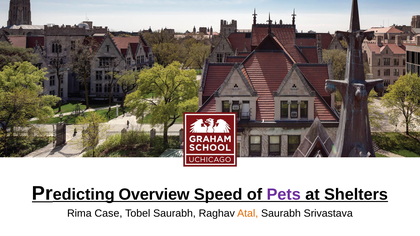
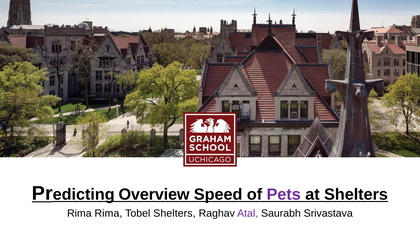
Rima Case: Case -> Rima
Tobel Saurabh: Saurabh -> Shelters
Atal colour: orange -> purple
